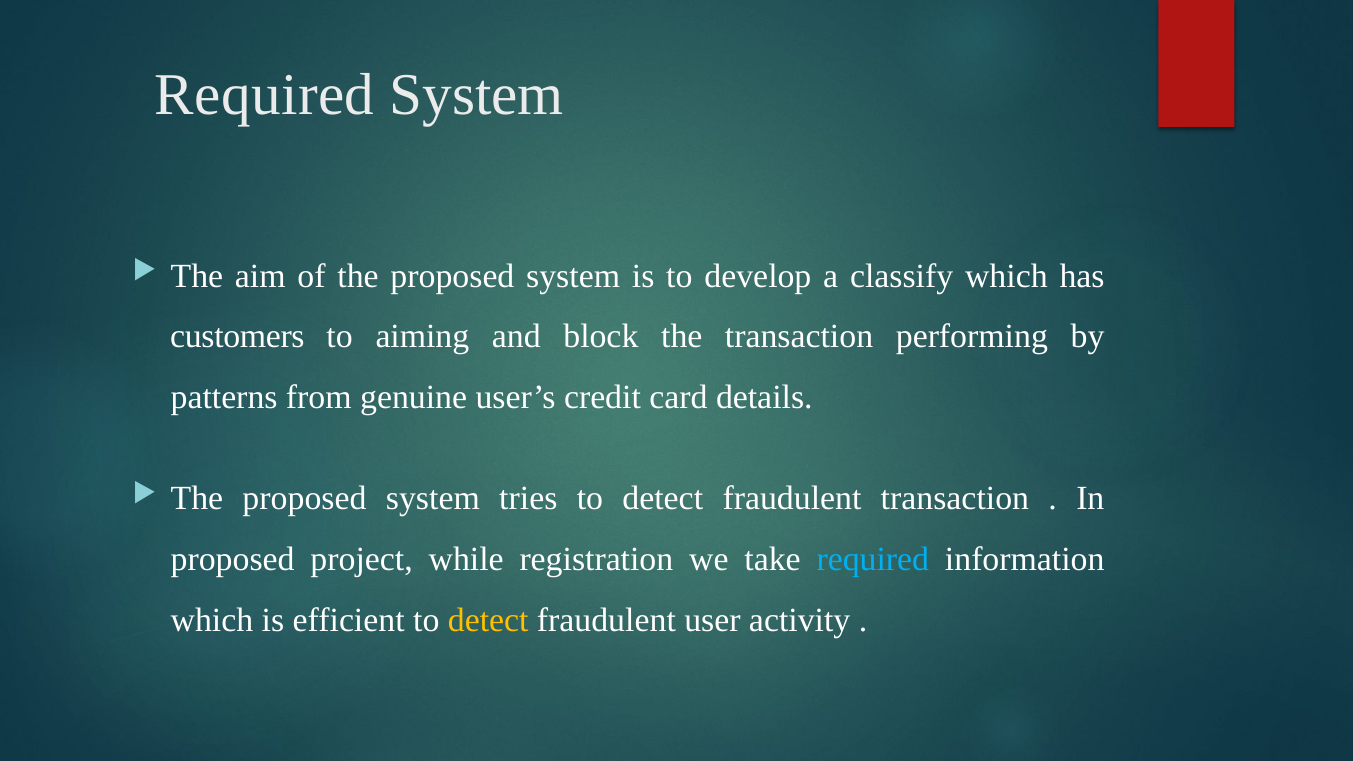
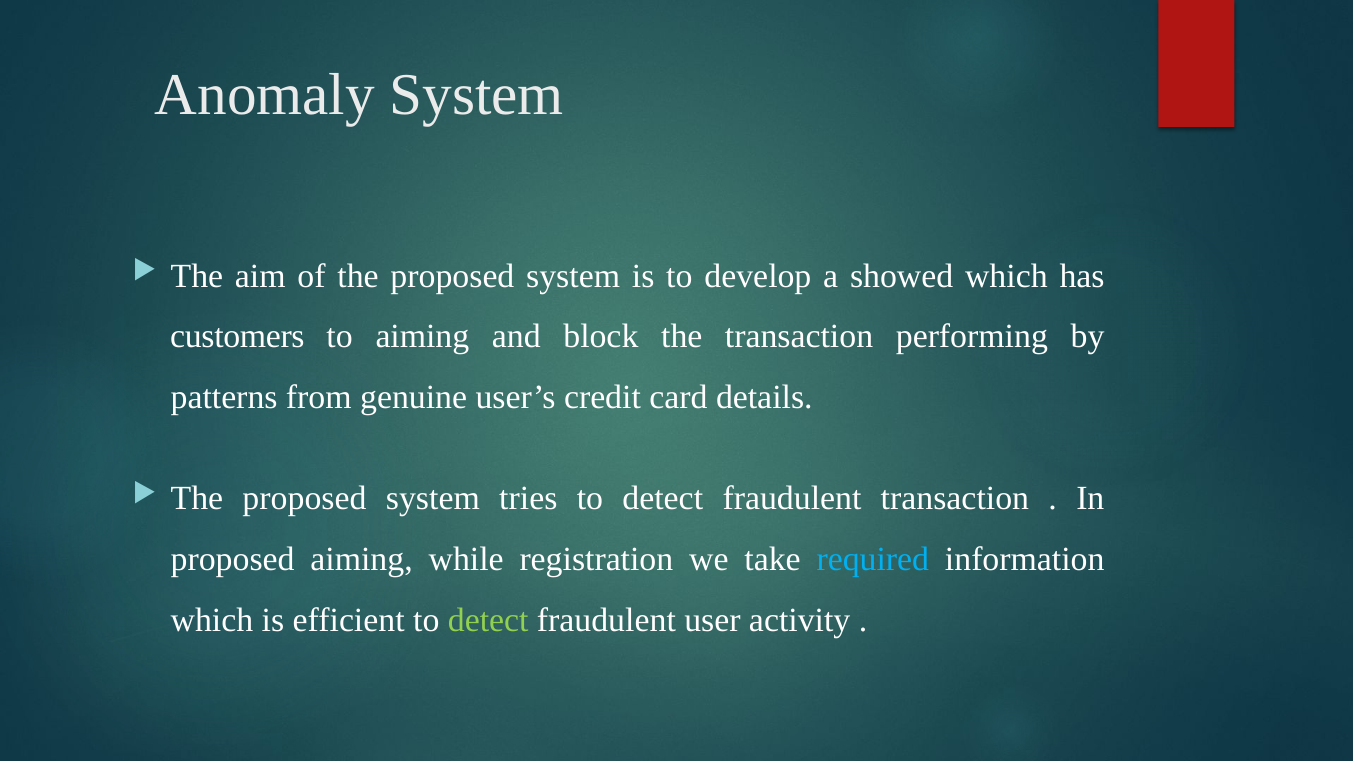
Required at (265, 95): Required -> Anomaly
classify: classify -> showed
proposed project: project -> aiming
detect at (488, 620) colour: yellow -> light green
